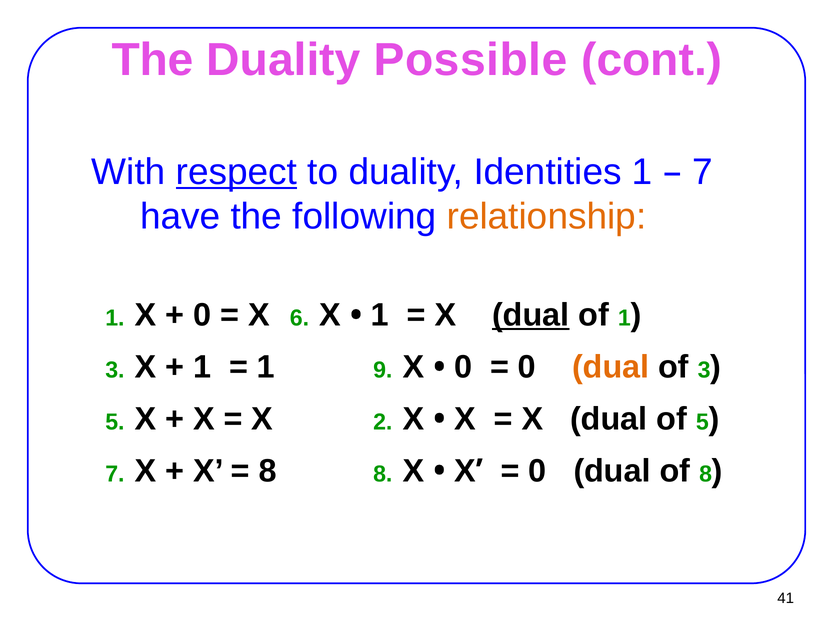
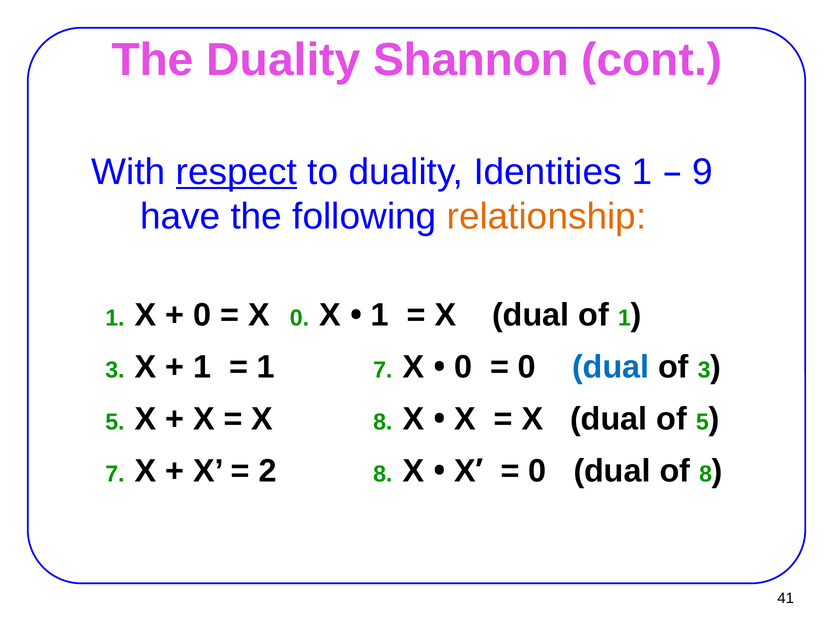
Possible: Possible -> Shannon
7 at (702, 172): 7 -> 9
X 6: 6 -> 0
dual at (531, 315) underline: present -> none
1 9: 9 -> 7
dual at (611, 367) colour: orange -> blue
X 2: 2 -> 8
8 at (268, 471): 8 -> 2
